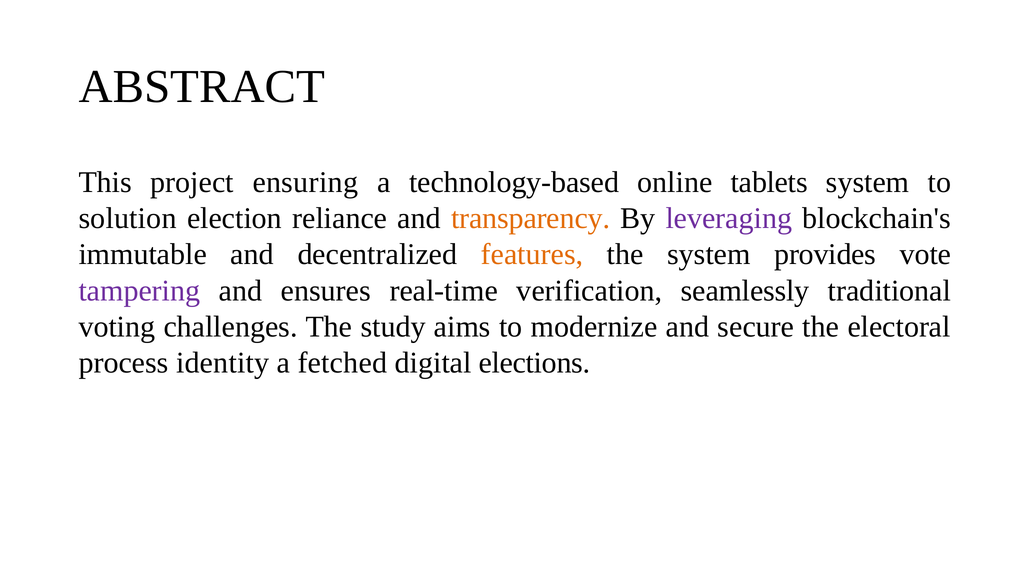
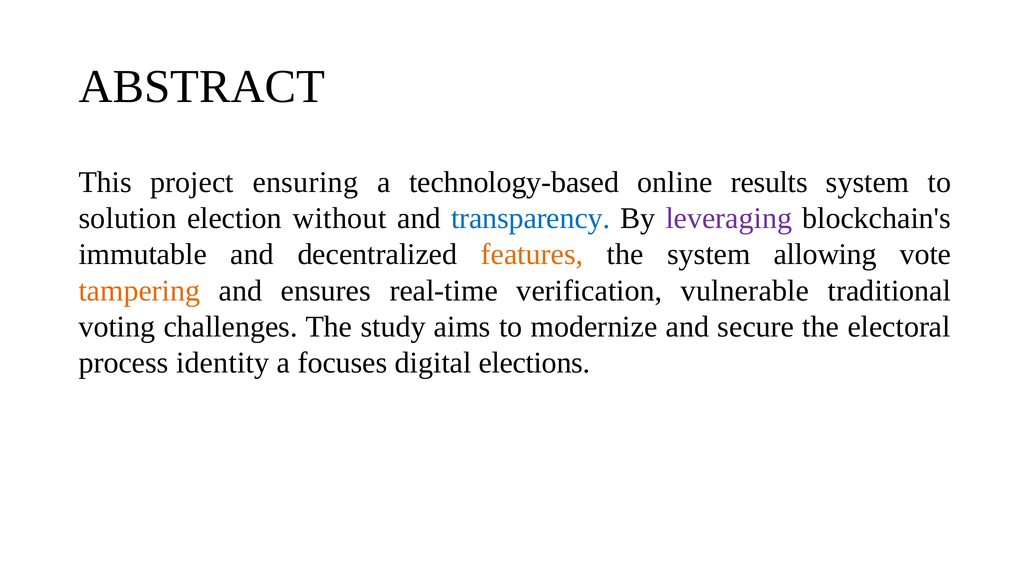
tablets: tablets -> results
reliance: reliance -> without
transparency colour: orange -> blue
provides: provides -> allowing
tampering colour: purple -> orange
seamlessly: seamlessly -> vulnerable
fetched: fetched -> focuses
